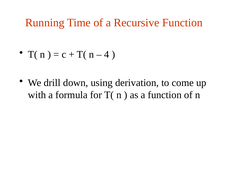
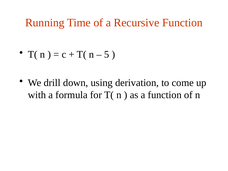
4: 4 -> 5
